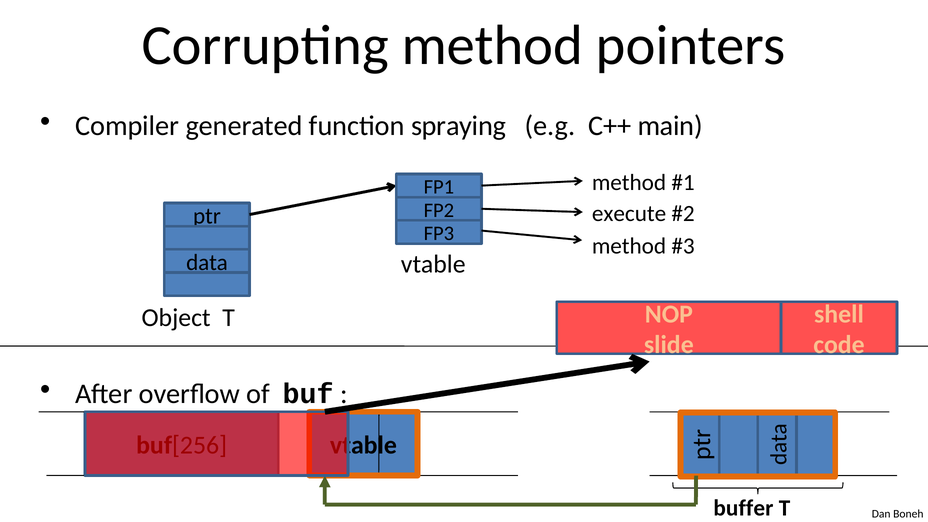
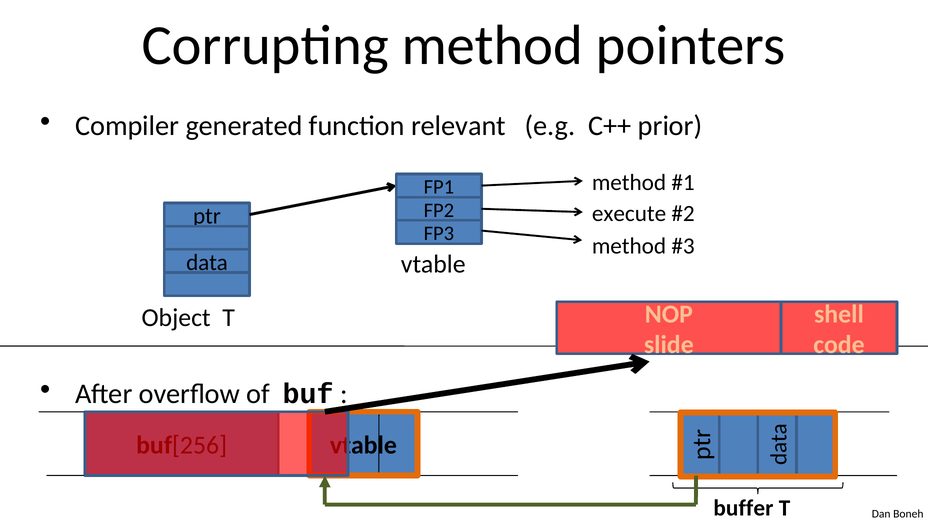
spraying: spraying -> relevant
main: main -> prior
